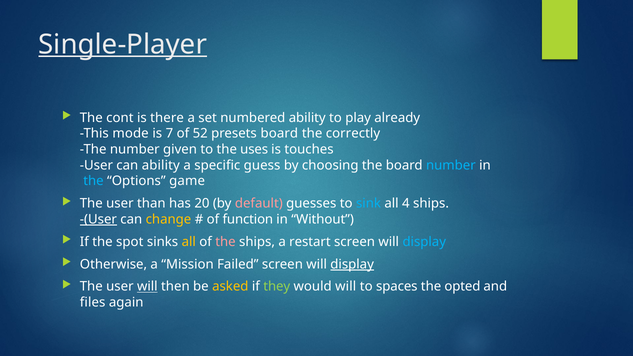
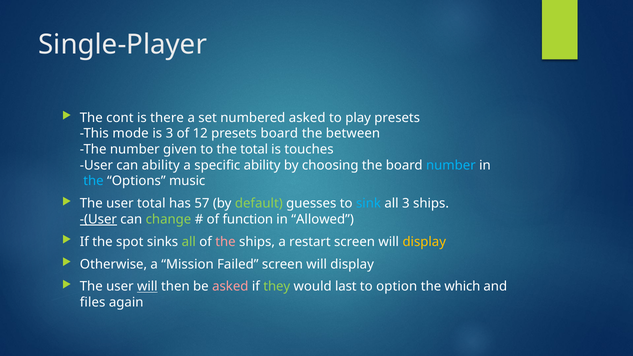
Single-Player underline: present -> none
numbered ability: ability -> asked
play already: already -> presets
is 7: 7 -> 3
52: 52 -> 12
correctly: correctly -> between
the uses: uses -> total
specific guess: guess -> ability
game: game -> music
user than: than -> total
20: 20 -> 57
default colour: pink -> light green
all 4: 4 -> 3
change colour: yellow -> light green
Without: Without -> Allowed
all at (189, 242) colour: yellow -> light green
display at (424, 242) colour: light blue -> yellow
display at (352, 264) underline: present -> none
asked at (230, 287) colour: yellow -> pink
would will: will -> last
spaces: spaces -> option
opted: opted -> which
